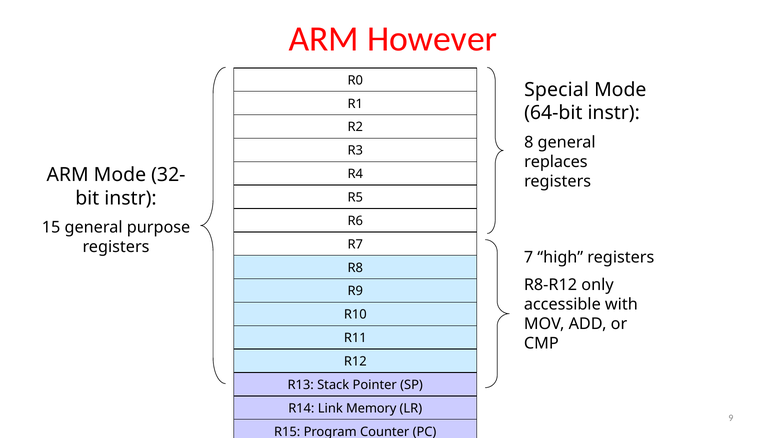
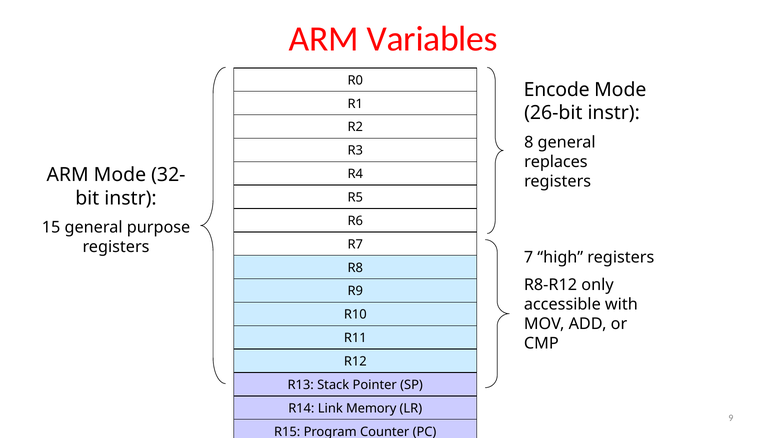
However: However -> Variables
Special: Special -> Encode
64-bit: 64-bit -> 26-bit
